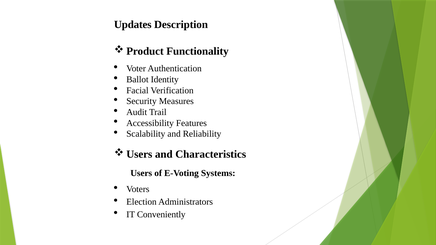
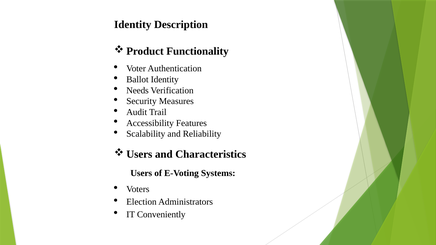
Updates at (133, 25): Updates -> Identity
Facial: Facial -> Needs
